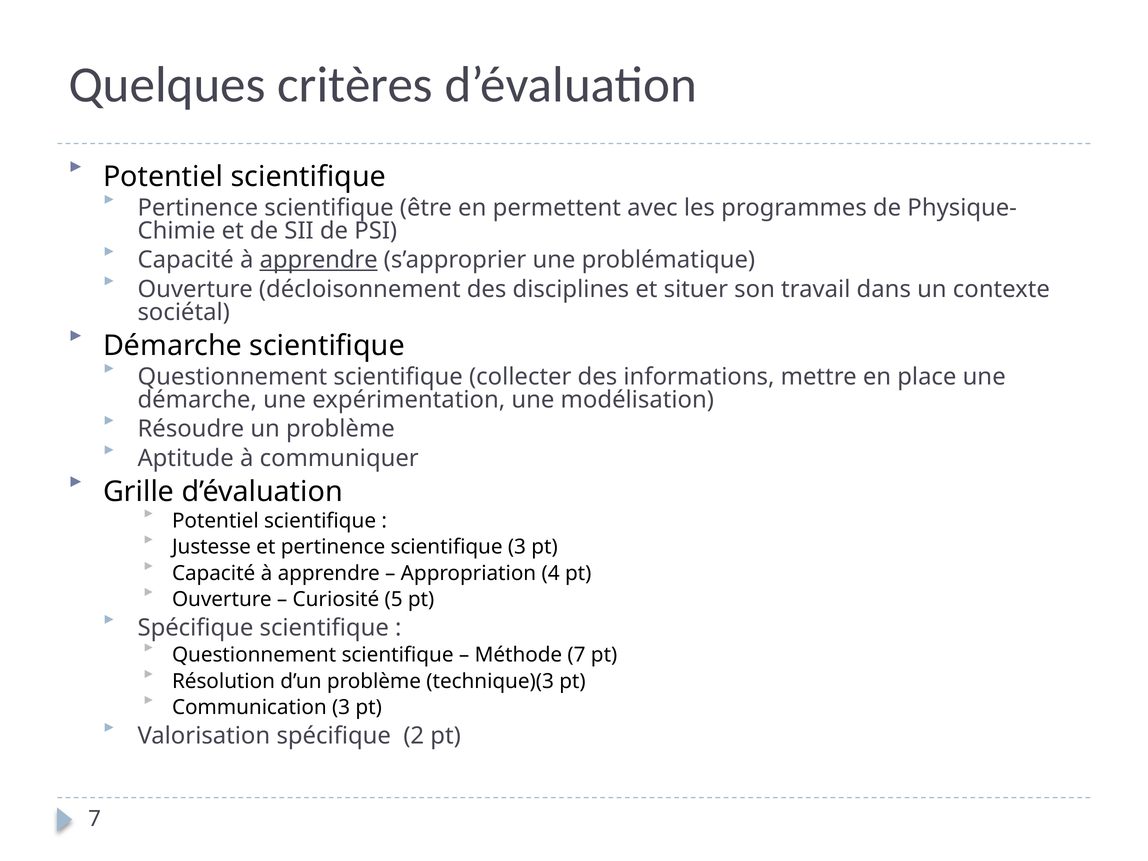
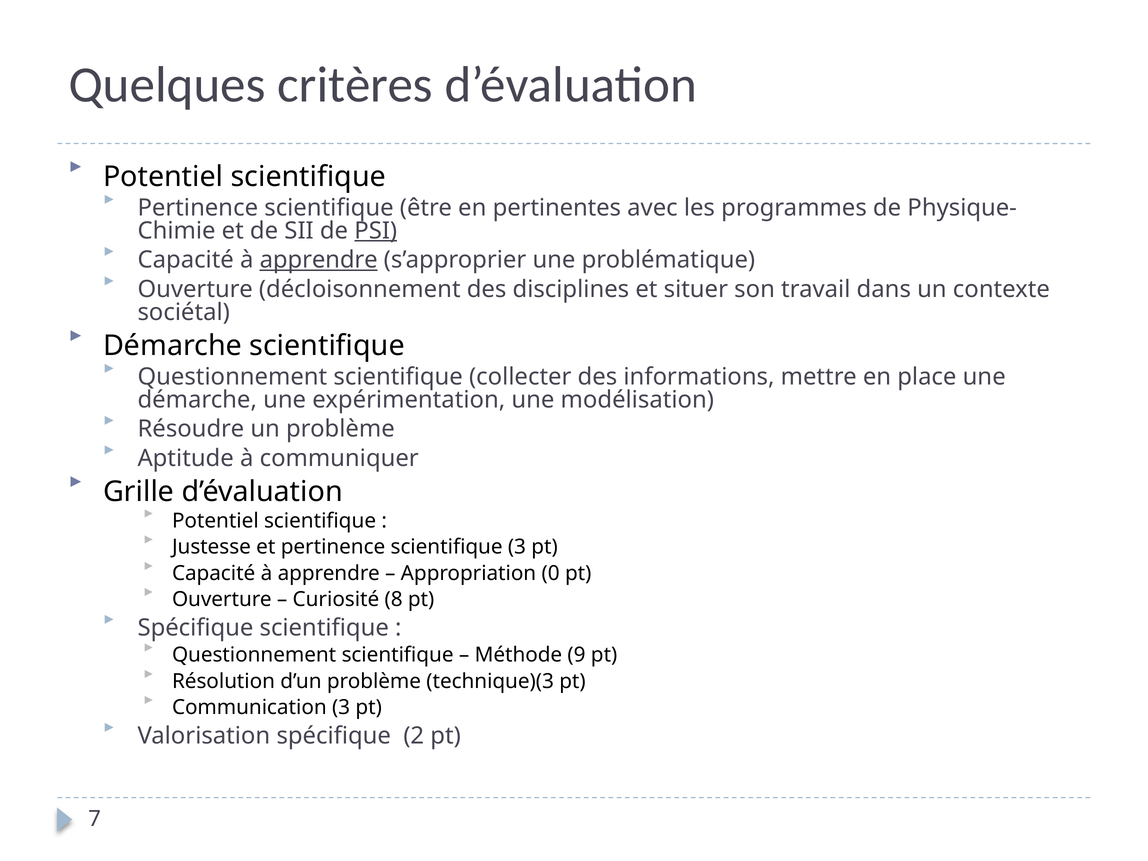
permettent: permettent -> pertinentes
PSI underline: none -> present
4: 4 -> 0
5: 5 -> 8
Méthode 7: 7 -> 9
